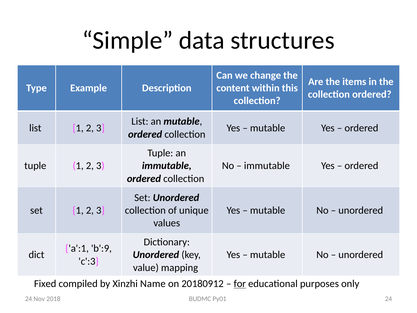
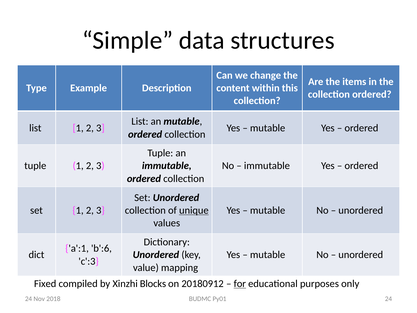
unique underline: none -> present
b':9: b':9 -> b':6
Name: Name -> Blocks
